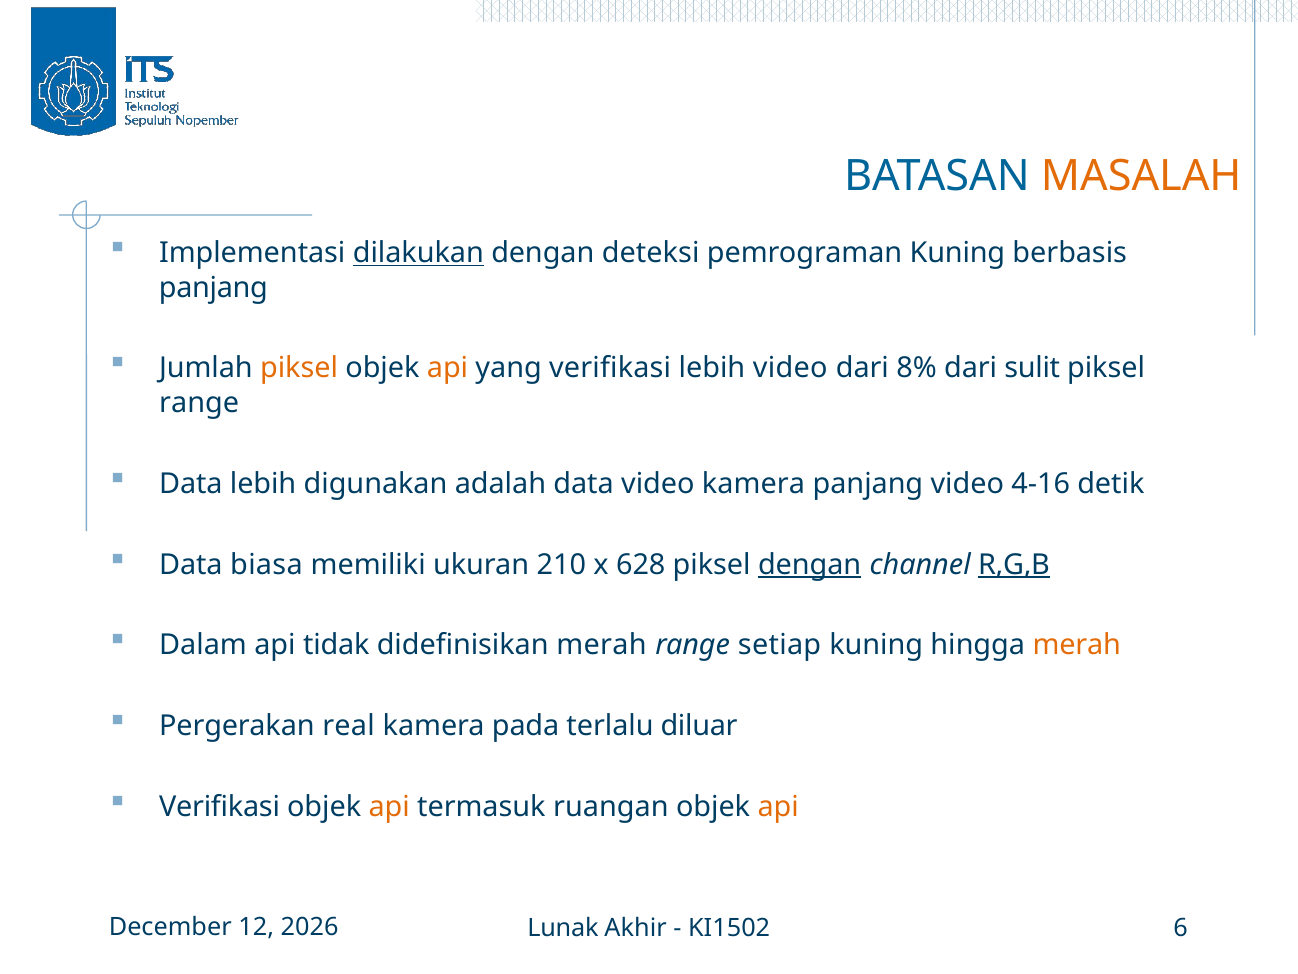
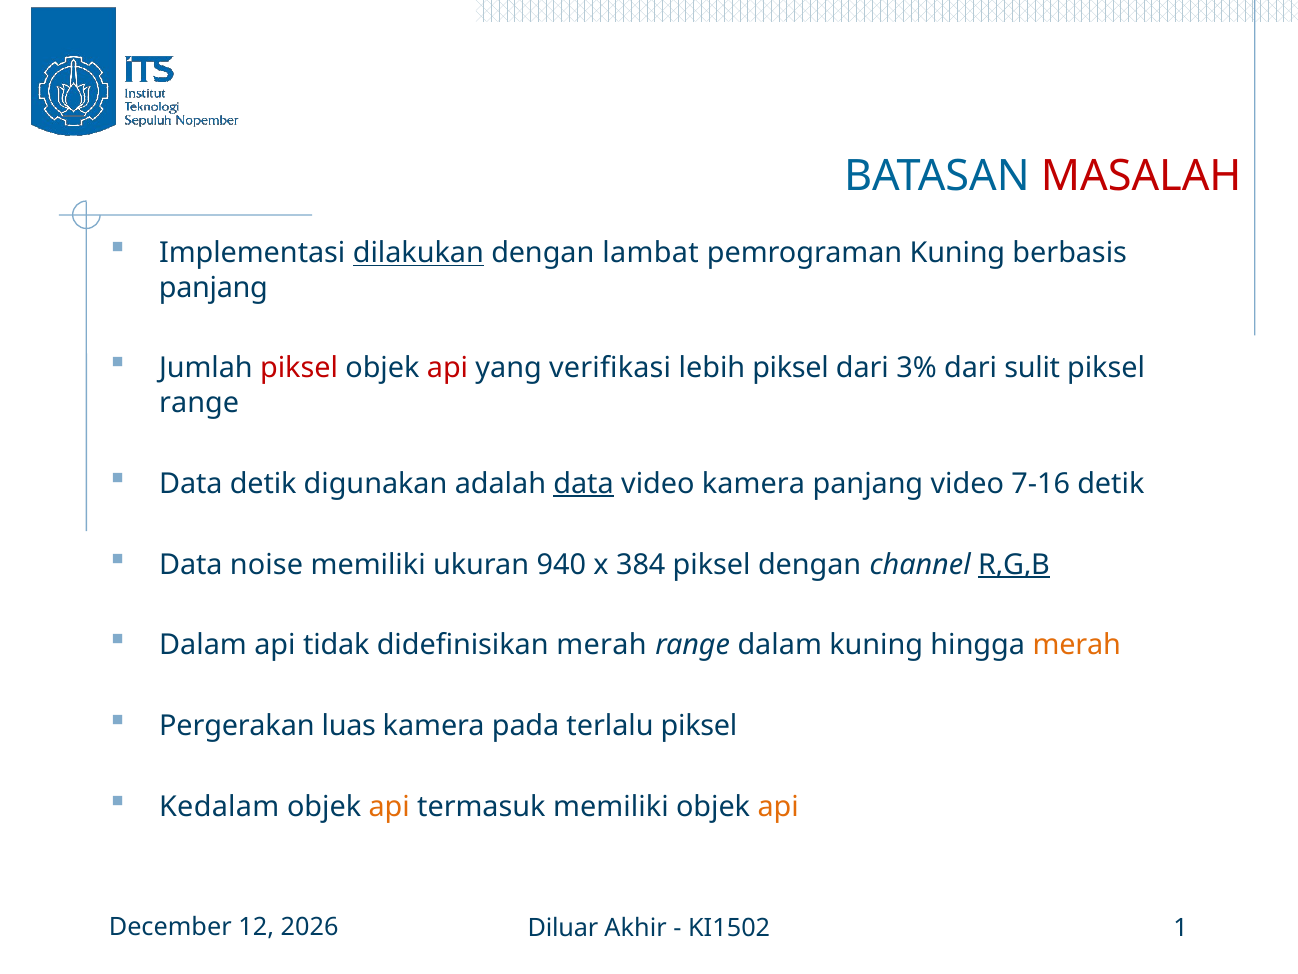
MASALAH colour: orange -> red
deteksi: deteksi -> lambat
piksel at (299, 368) colour: orange -> red
api at (447, 368) colour: orange -> red
lebih video: video -> piksel
8%: 8% -> 3%
Data lebih: lebih -> detik
data at (584, 484) underline: none -> present
4-16: 4-16 -> 7-16
biasa: biasa -> noise
210: 210 -> 940
628: 628 -> 384
dengan at (810, 564) underline: present -> none
range setiap: setiap -> dalam
real: real -> luas
terlalu diluar: diluar -> piksel
Verifikasi at (219, 807): Verifikasi -> Kedalam
termasuk ruangan: ruangan -> memiliki
Lunak: Lunak -> Diluar
6: 6 -> 1
